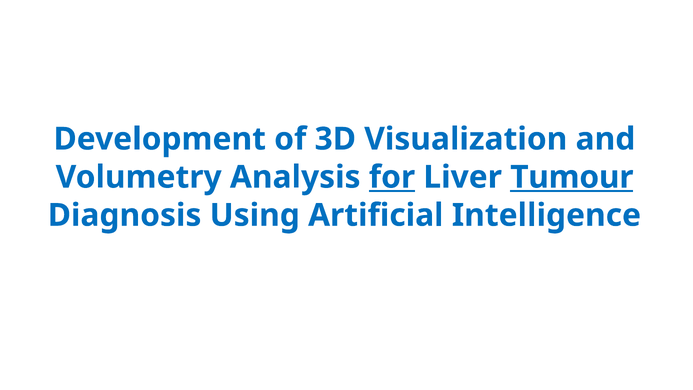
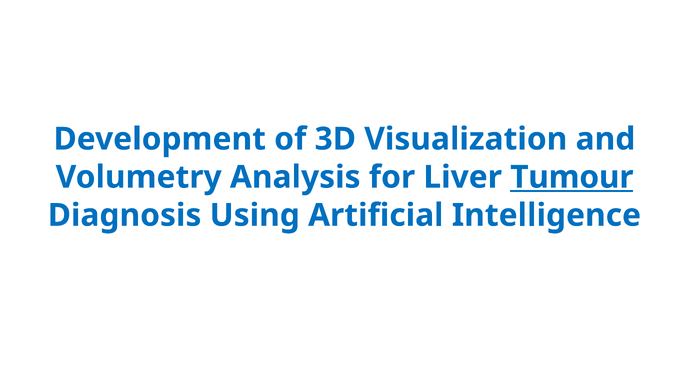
for underline: present -> none
